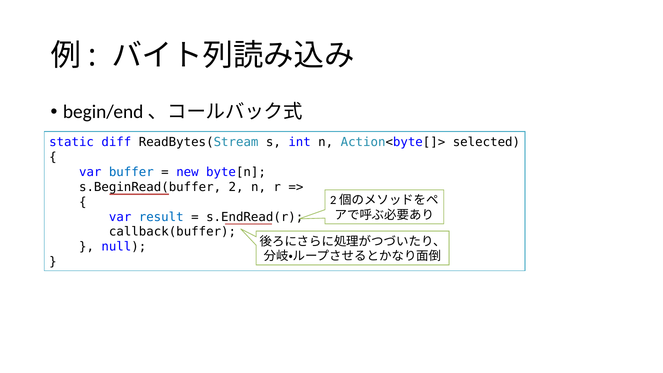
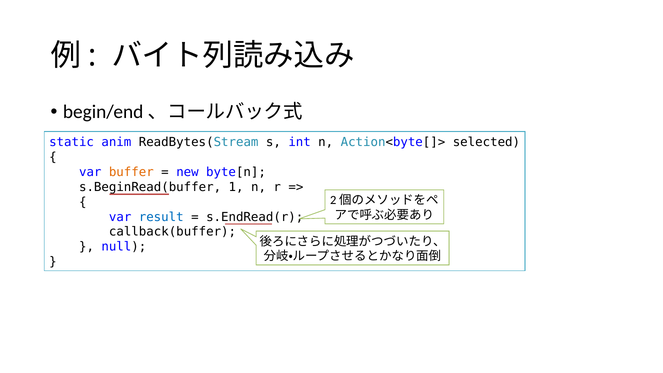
diff: diff -> anim
buffer colour: blue -> orange
2: 2 -> 1
